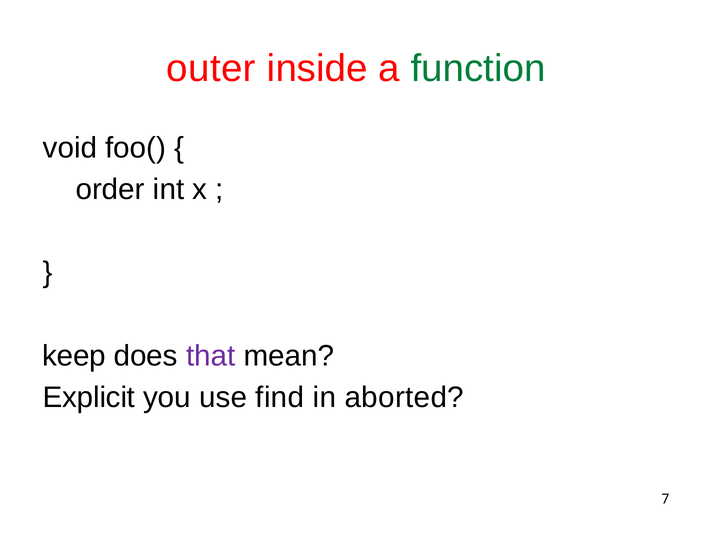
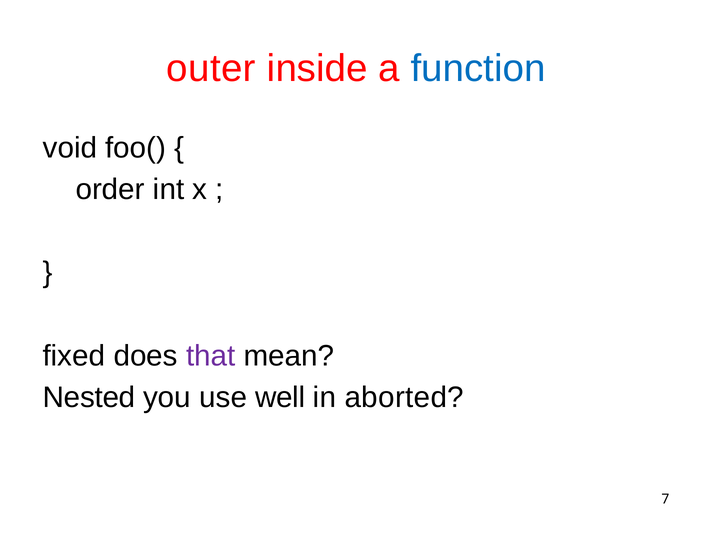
function colour: green -> blue
keep: keep -> fixed
Explicit: Explicit -> Nested
find: find -> well
